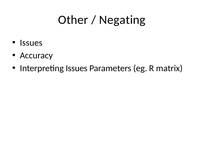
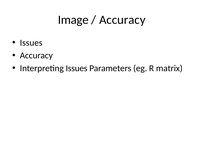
Other: Other -> Image
Negating at (122, 20): Negating -> Accuracy
